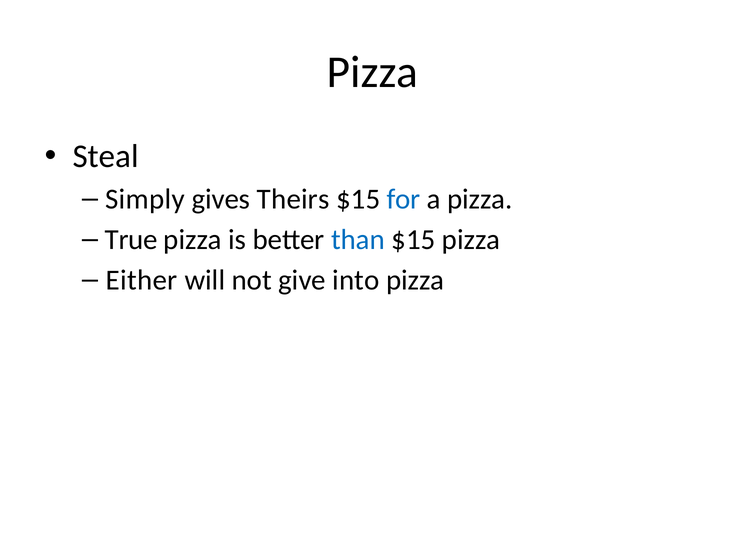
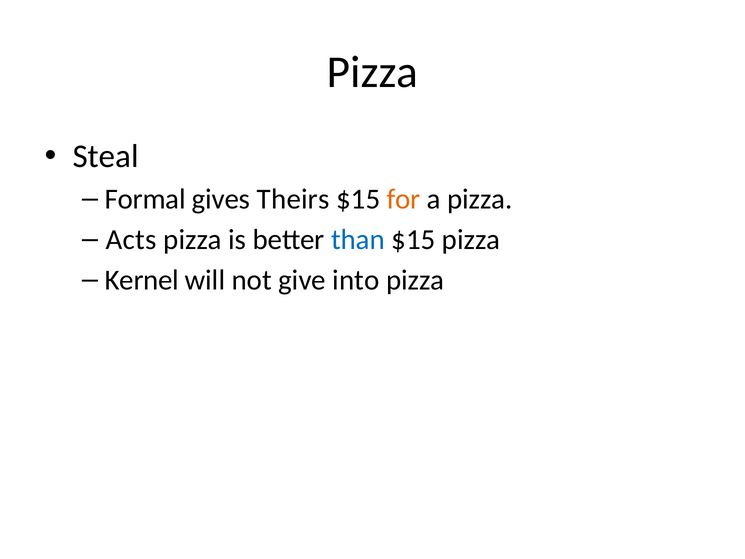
Simply: Simply -> Formal
for colour: blue -> orange
True: True -> Acts
Either: Either -> Kernel
